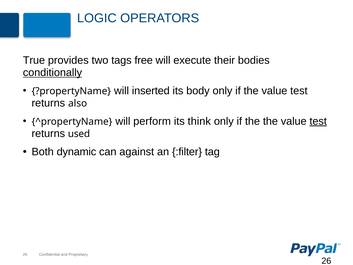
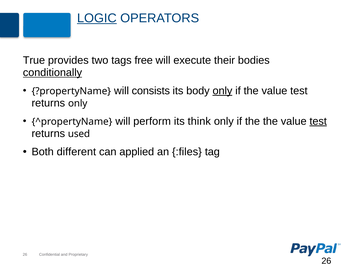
LOGIC underline: none -> present
inserted: inserted -> consists
only at (222, 91) underline: none -> present
returns also: also -> only
dynamic: dynamic -> different
against: against -> applied
:filter: :filter -> :files
